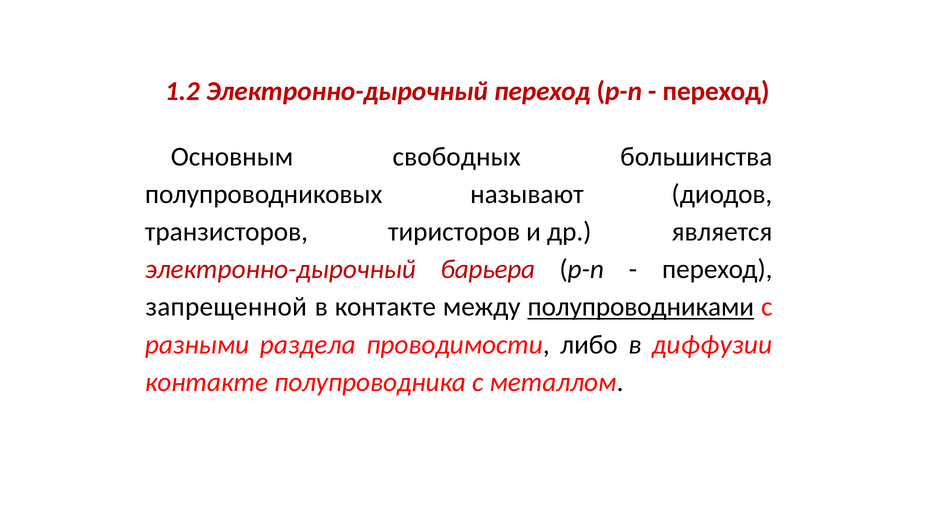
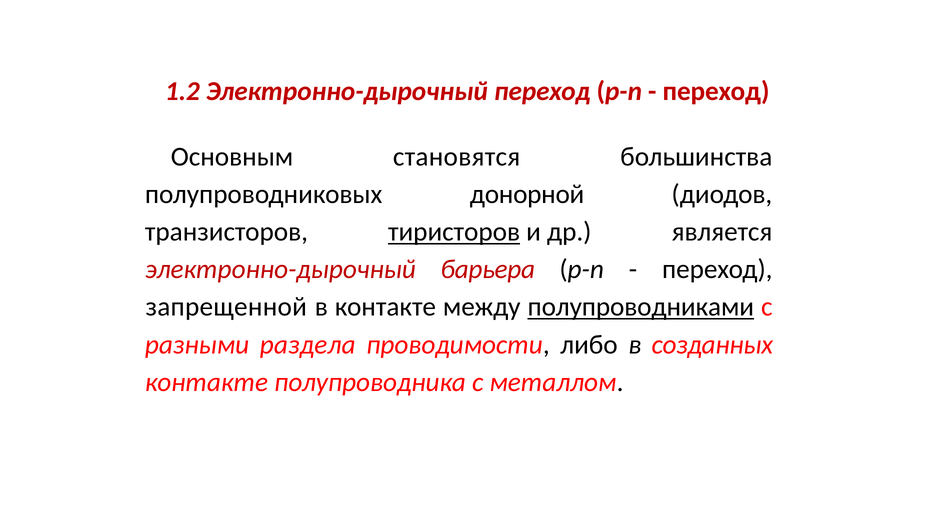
свободных: свободных -> становятся
называют: называют -> донорной
тиристоров underline: none -> present
диффузии: диффузии -> созданных
